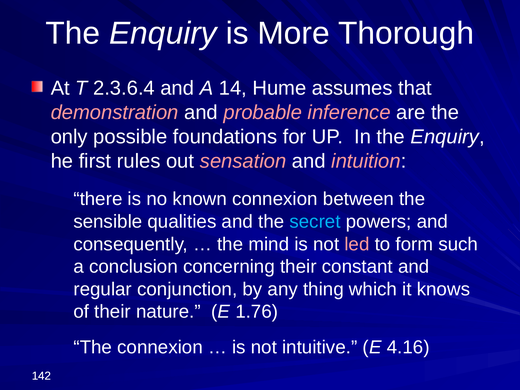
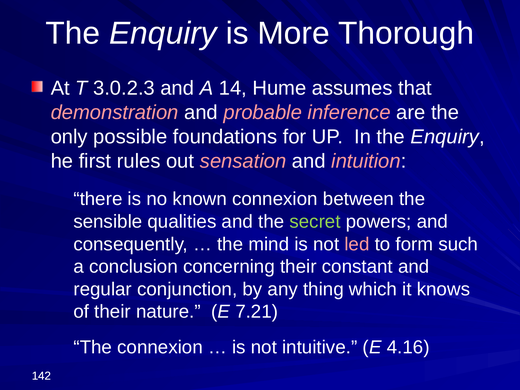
2.3.6.4: 2.3.6.4 -> 3.0.2.3
secret colour: light blue -> light green
1.76: 1.76 -> 7.21
